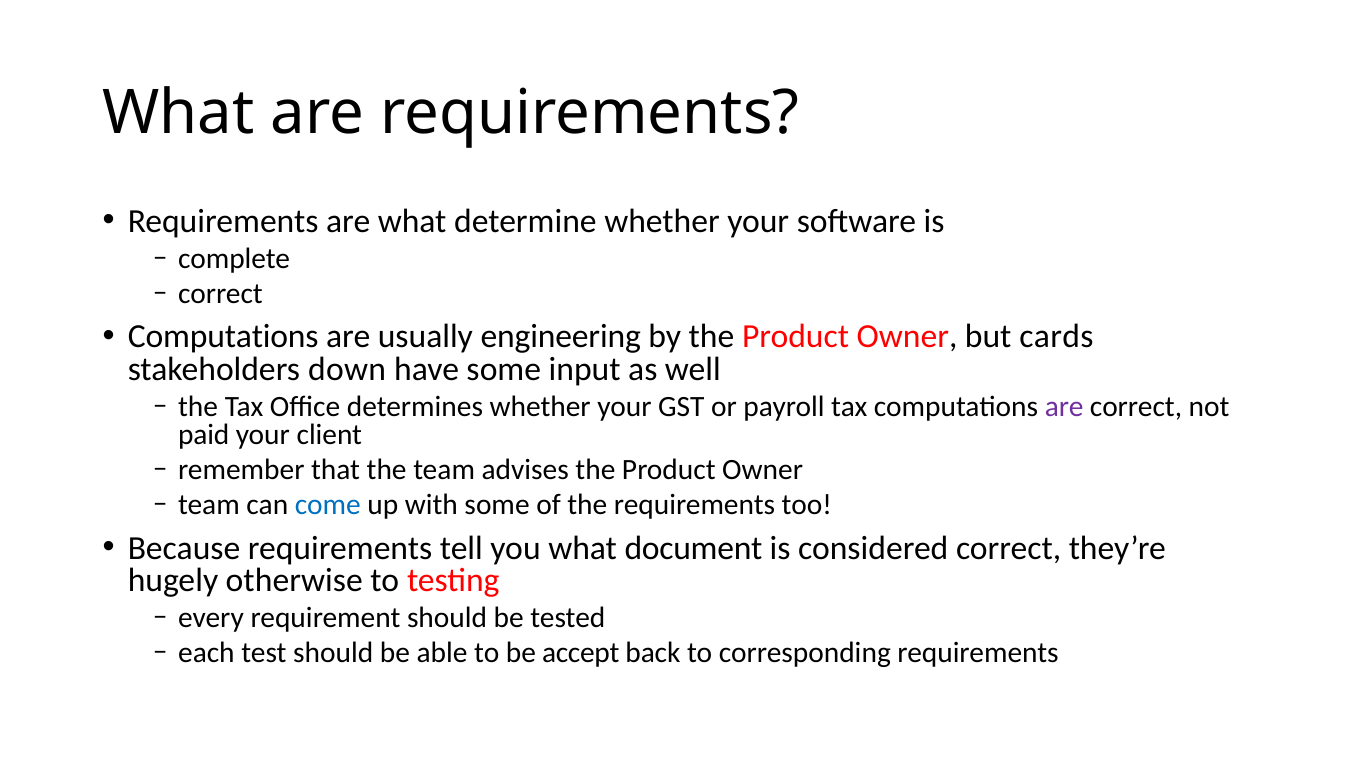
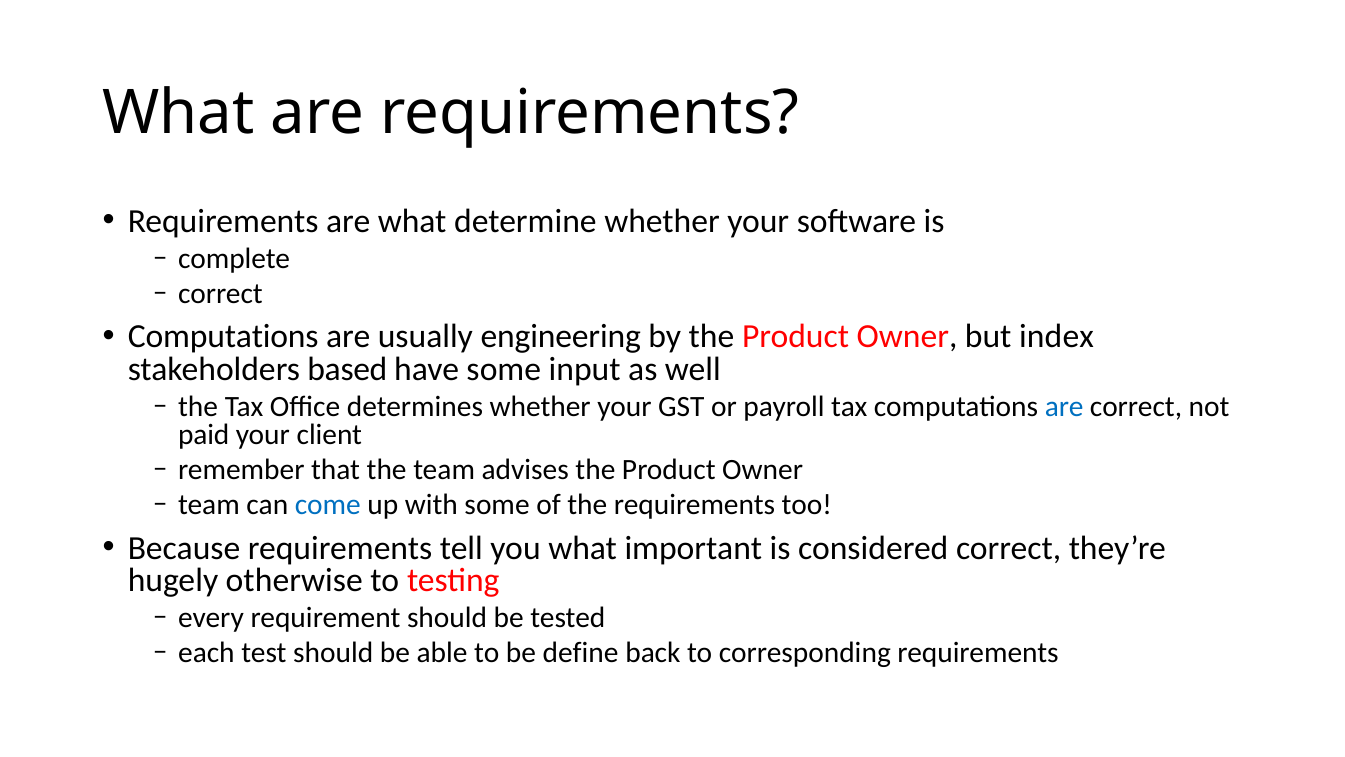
cards: cards -> index
down: down -> based
are at (1064, 406) colour: purple -> blue
document: document -> important
accept: accept -> define
